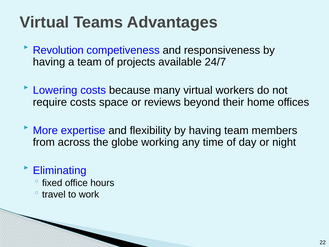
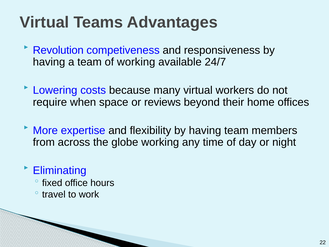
of projects: projects -> working
require costs: costs -> when
